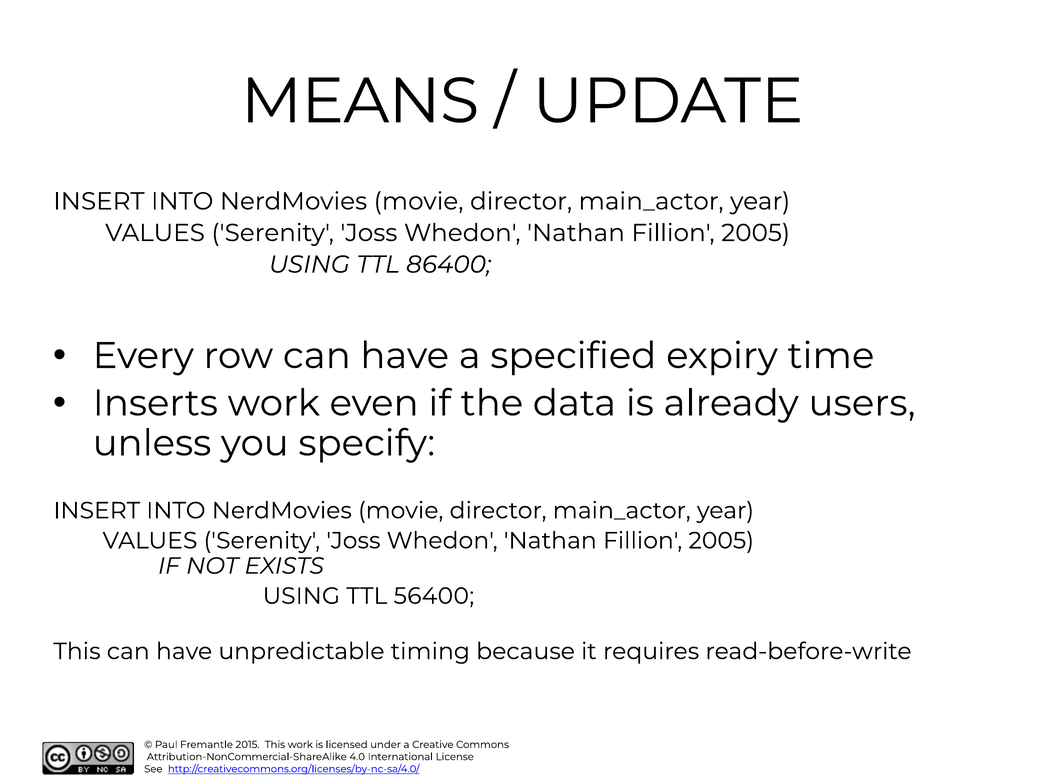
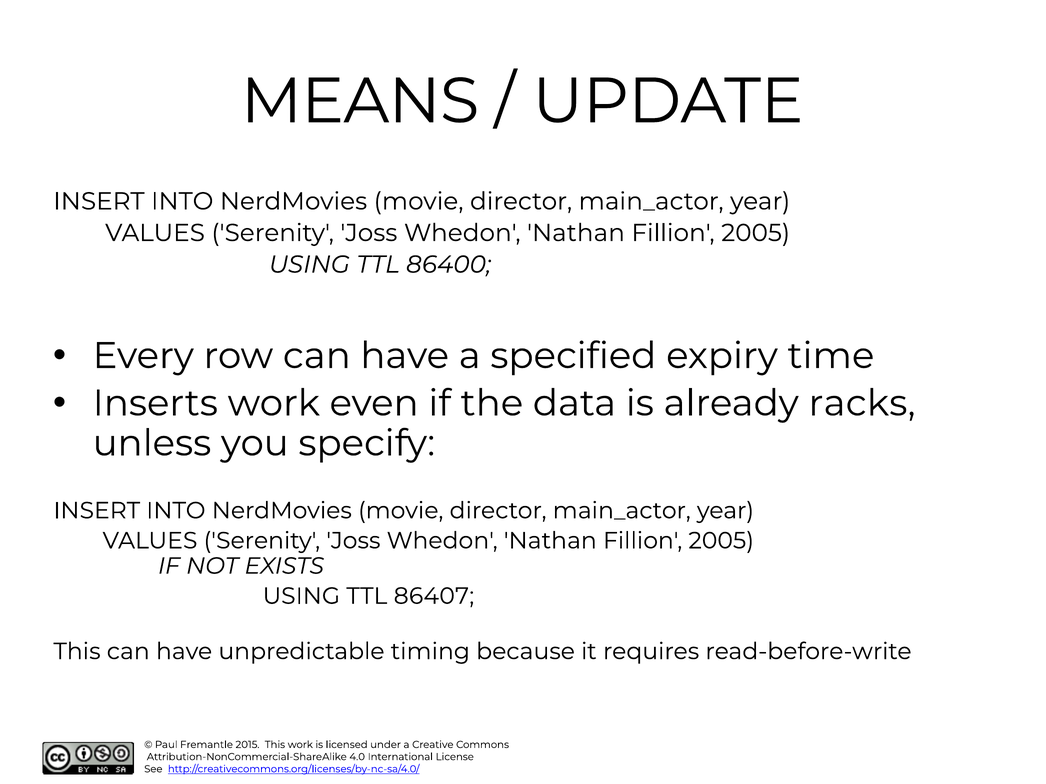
users: users -> racks
56400: 56400 -> 86407
